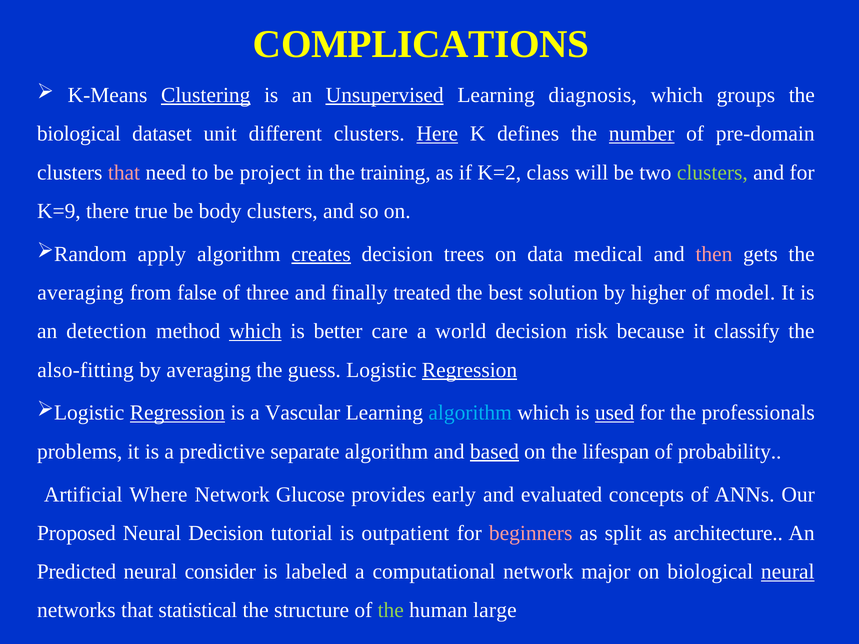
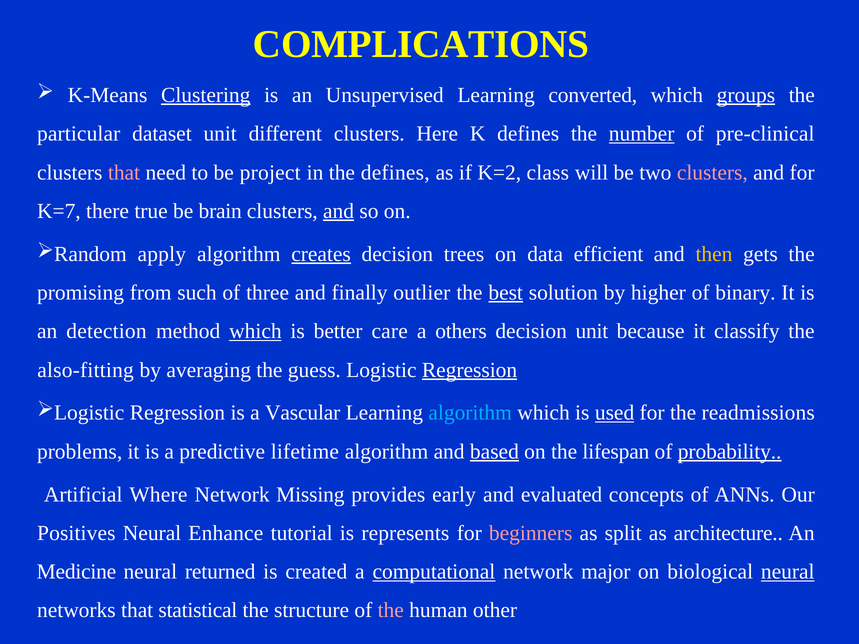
Unsupervised underline: present -> none
diagnosis: diagnosis -> converted
groups underline: none -> present
biological at (79, 134): biological -> particular
Here underline: present -> none
pre-domain: pre-domain -> pre-clinical
the training: training -> defines
clusters at (712, 172) colour: light green -> pink
K=9: K=9 -> K=7
body: body -> brain
and at (339, 211) underline: none -> present
medical: medical -> efficient
then colour: pink -> yellow
averaging at (80, 293): averaging -> promising
false: false -> such
treated: treated -> outlier
best underline: none -> present
model: model -> binary
world: world -> others
decision risk: risk -> unit
Regression at (177, 413) underline: present -> none
professionals: professionals -> readmissions
separate: separate -> lifetime
probability underline: none -> present
Glucose: Glucose -> Missing
Proposed: Proposed -> Positives
Neural Decision: Decision -> Enhance
outpatient: outpatient -> represents
Predicted: Predicted -> Medicine
consider: consider -> returned
labeled: labeled -> created
computational underline: none -> present
the at (391, 611) colour: light green -> pink
large: large -> other
